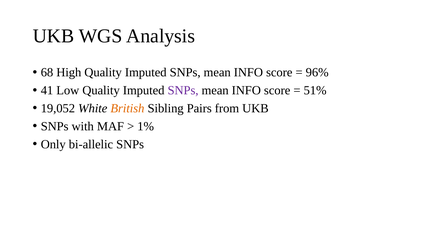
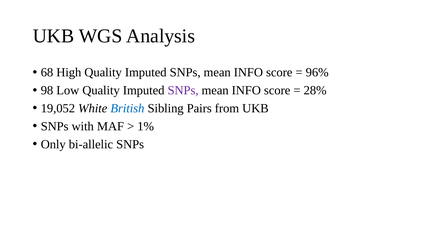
41: 41 -> 98
51%: 51% -> 28%
British colour: orange -> blue
